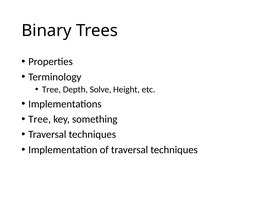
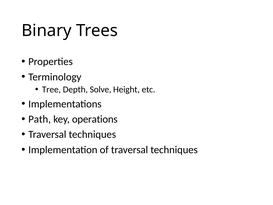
Tree at (40, 119): Tree -> Path
something: something -> operations
